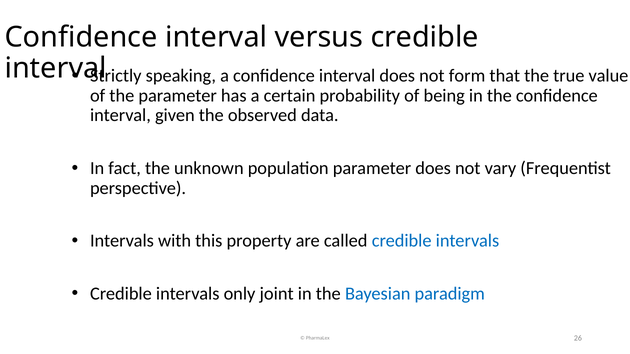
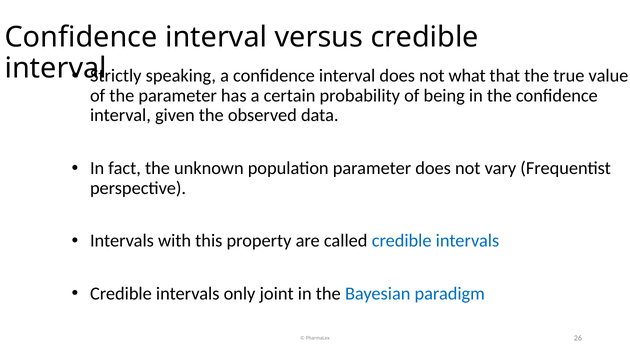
form: form -> what
